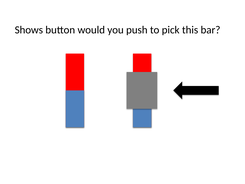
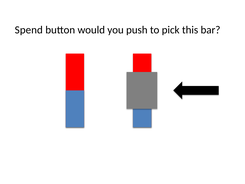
Shows: Shows -> Spend
